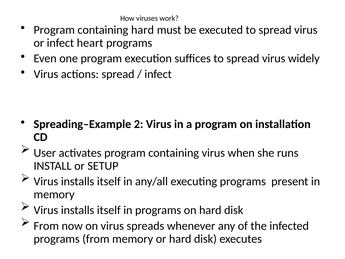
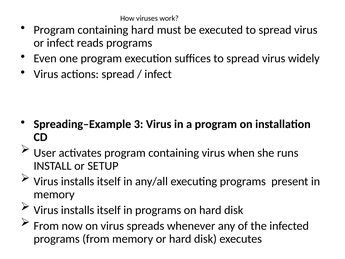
heart: heart -> reads
2: 2 -> 3
